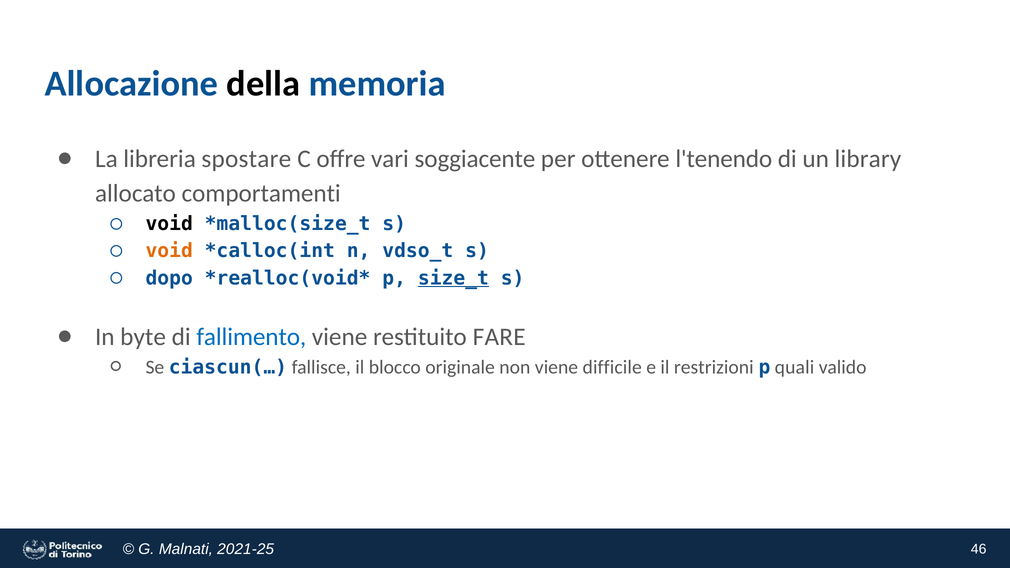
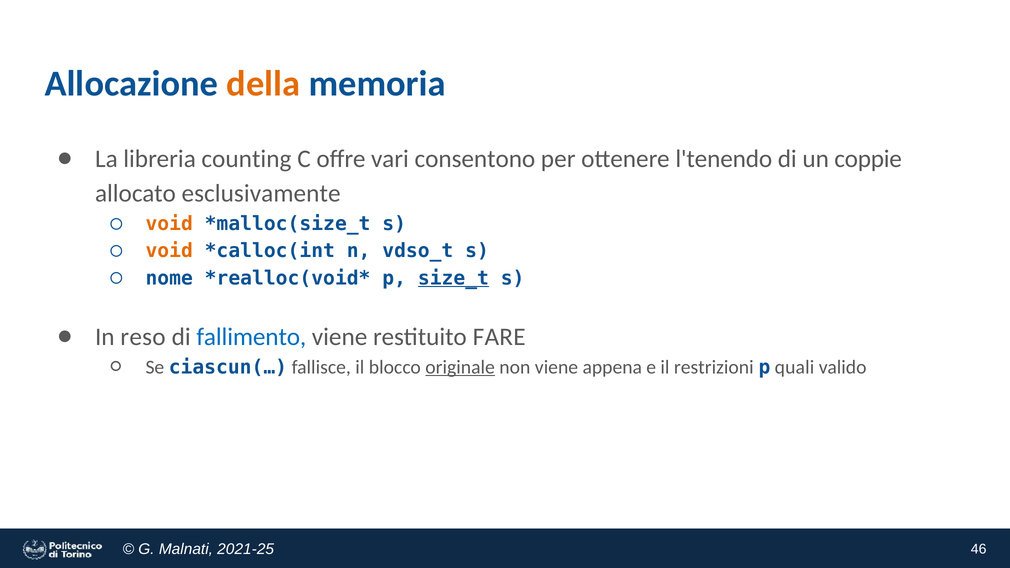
della colour: black -> orange
spostare: spostare -> counting
soggiacente: soggiacente -> consentono
library: library -> coppie
comportamenti: comportamenti -> esclusivamente
void at (169, 224) colour: black -> orange
dopo: dopo -> nome
byte: byte -> reso
originale underline: none -> present
difficile: difficile -> appena
